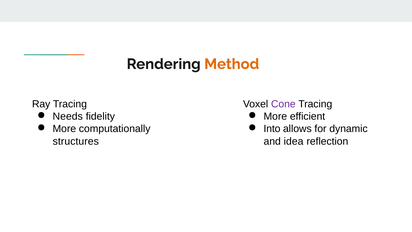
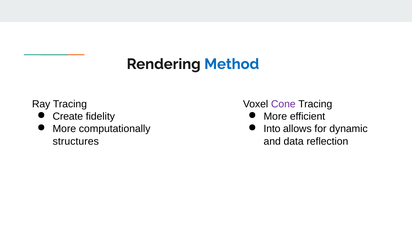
Method colour: orange -> blue
Needs: Needs -> Create
idea: idea -> data
